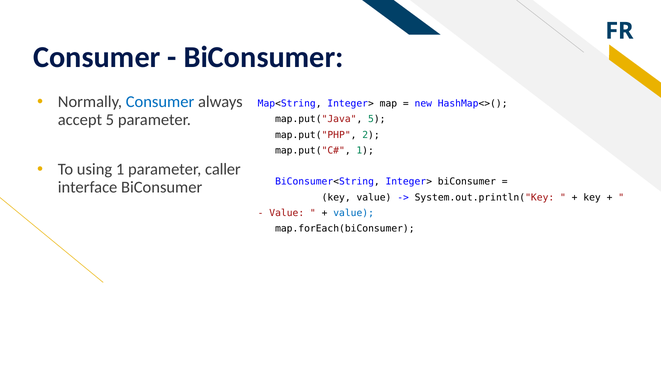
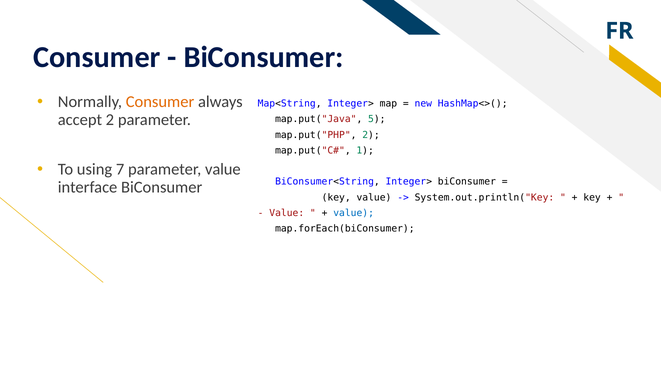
Consumer at (160, 102) colour: blue -> orange
accept 5: 5 -> 2
using 1: 1 -> 7
parameter caller: caller -> value
